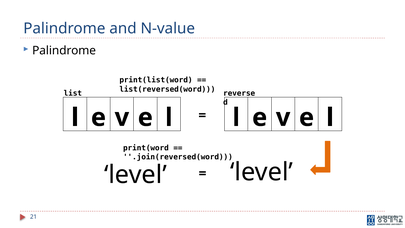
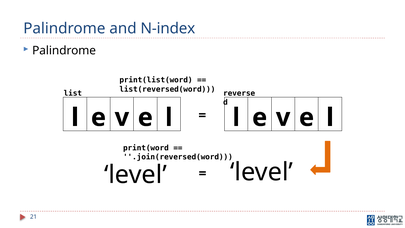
N-value: N-value -> N-index
